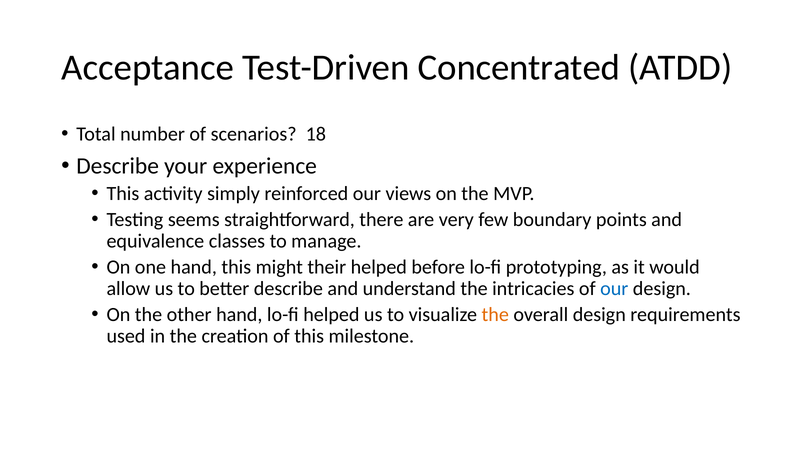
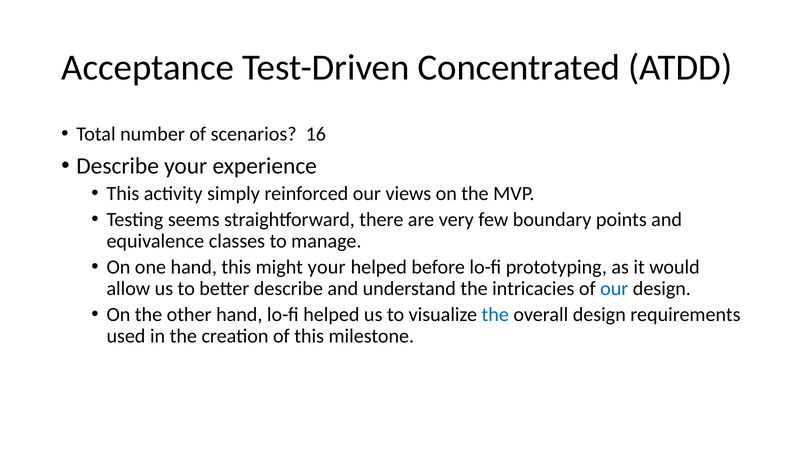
18: 18 -> 16
might their: their -> your
the at (495, 315) colour: orange -> blue
